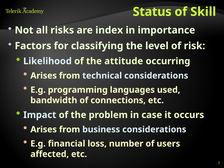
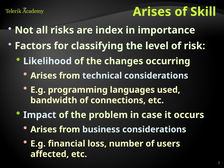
Status at (152, 12): Status -> Arises
attitude: attitude -> changes
